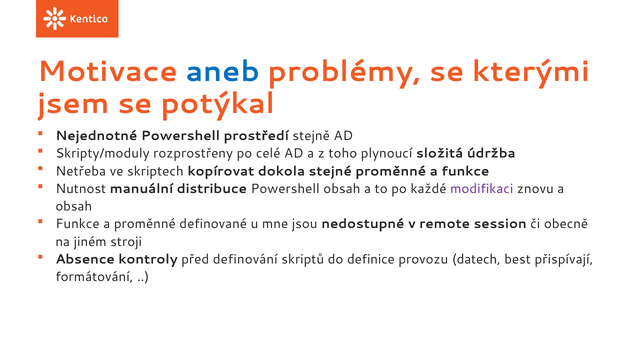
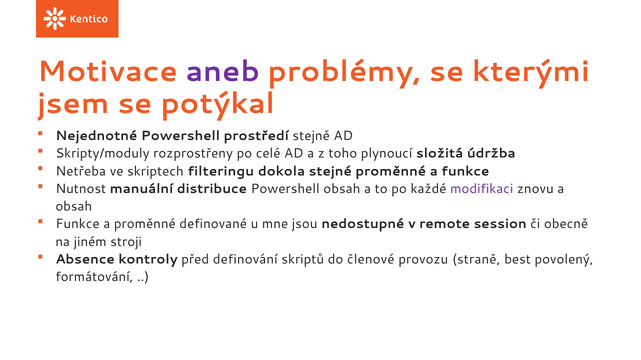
aneb colour: blue -> purple
kopírovat: kopírovat -> filteringu
definice: definice -> členové
datech: datech -> straně
přispívají: přispívají -> povolený
